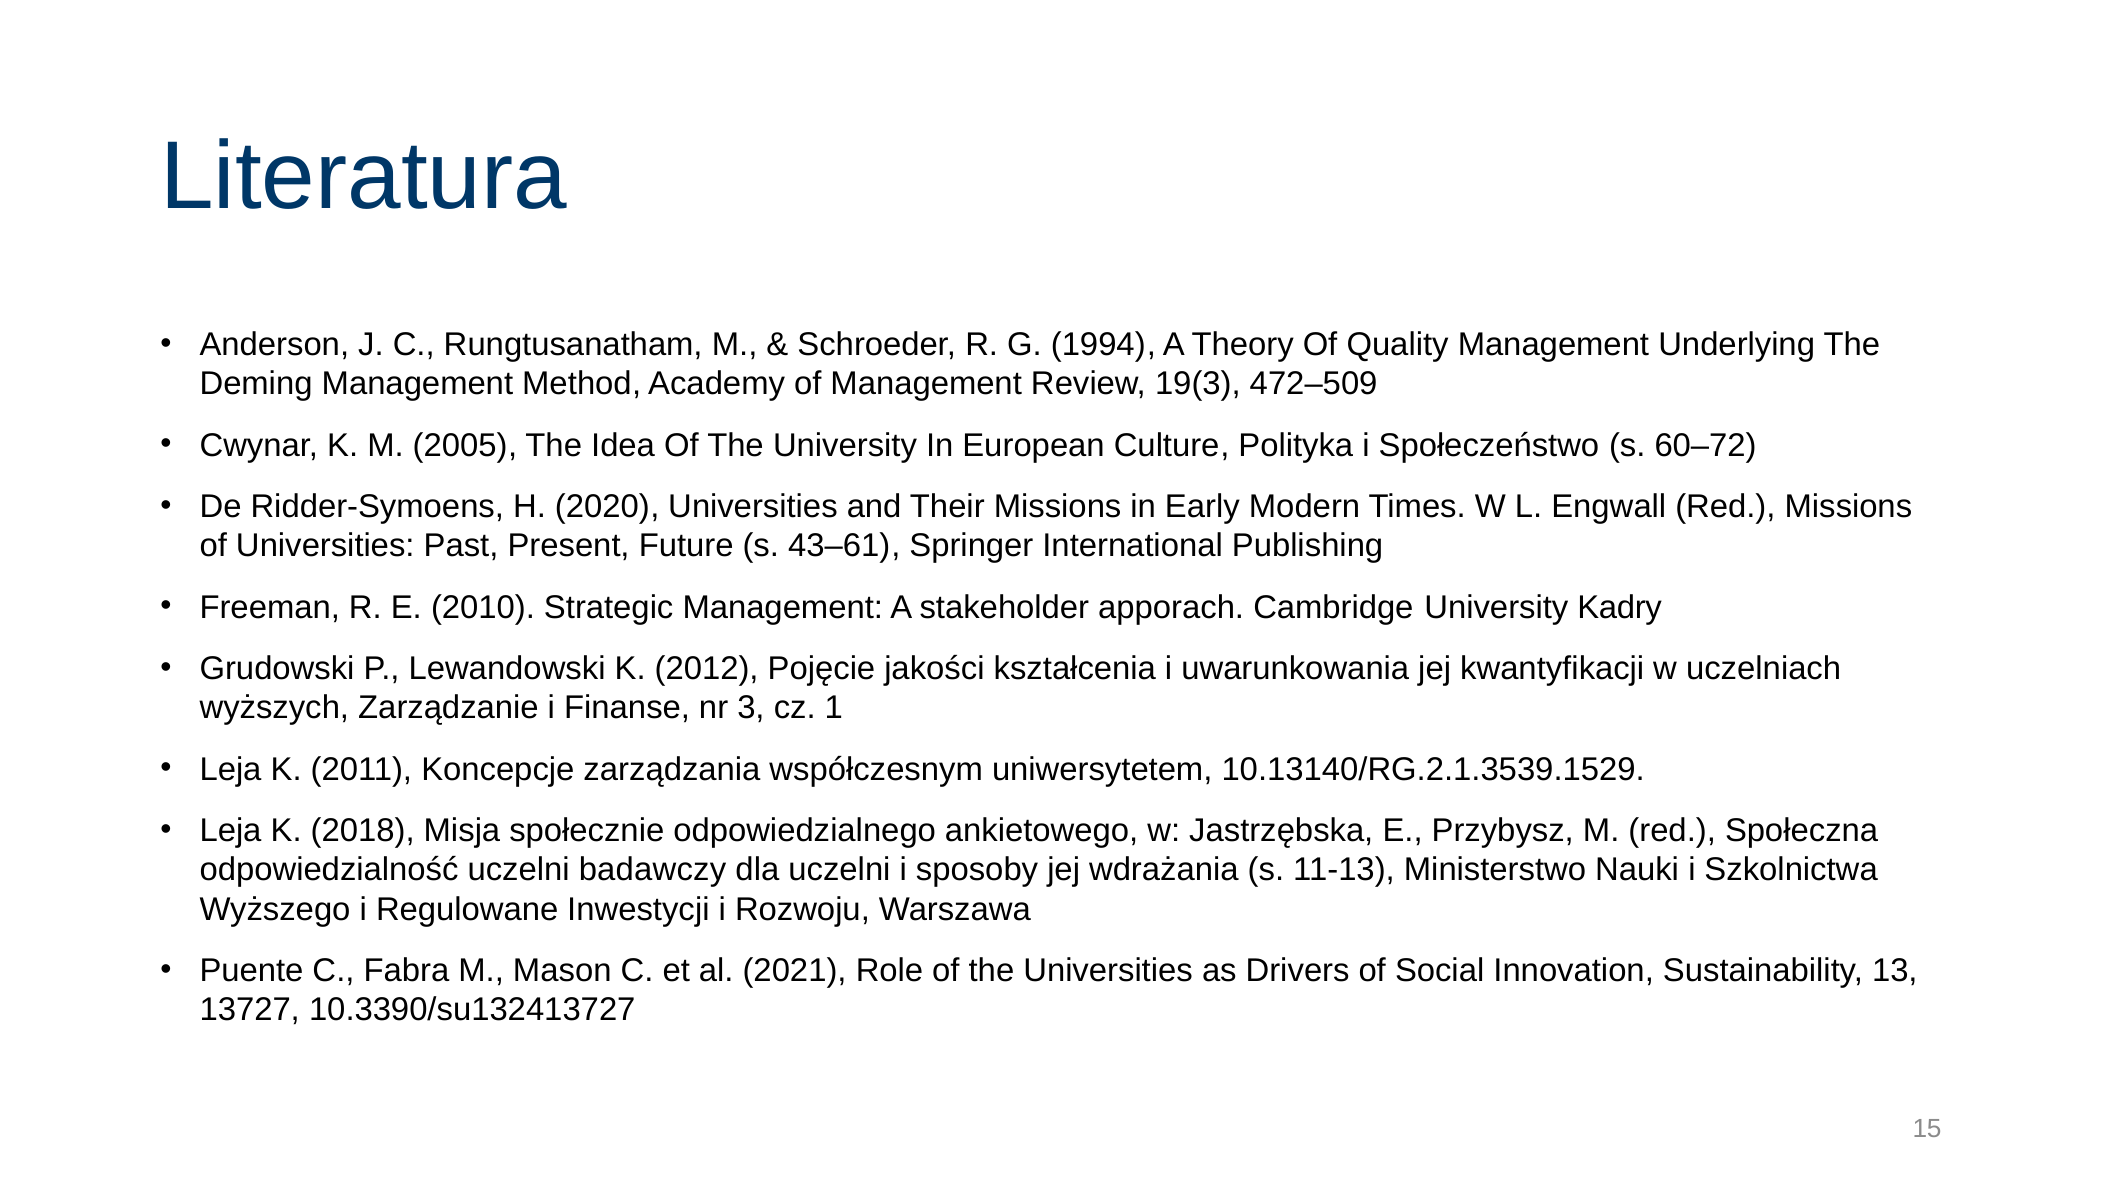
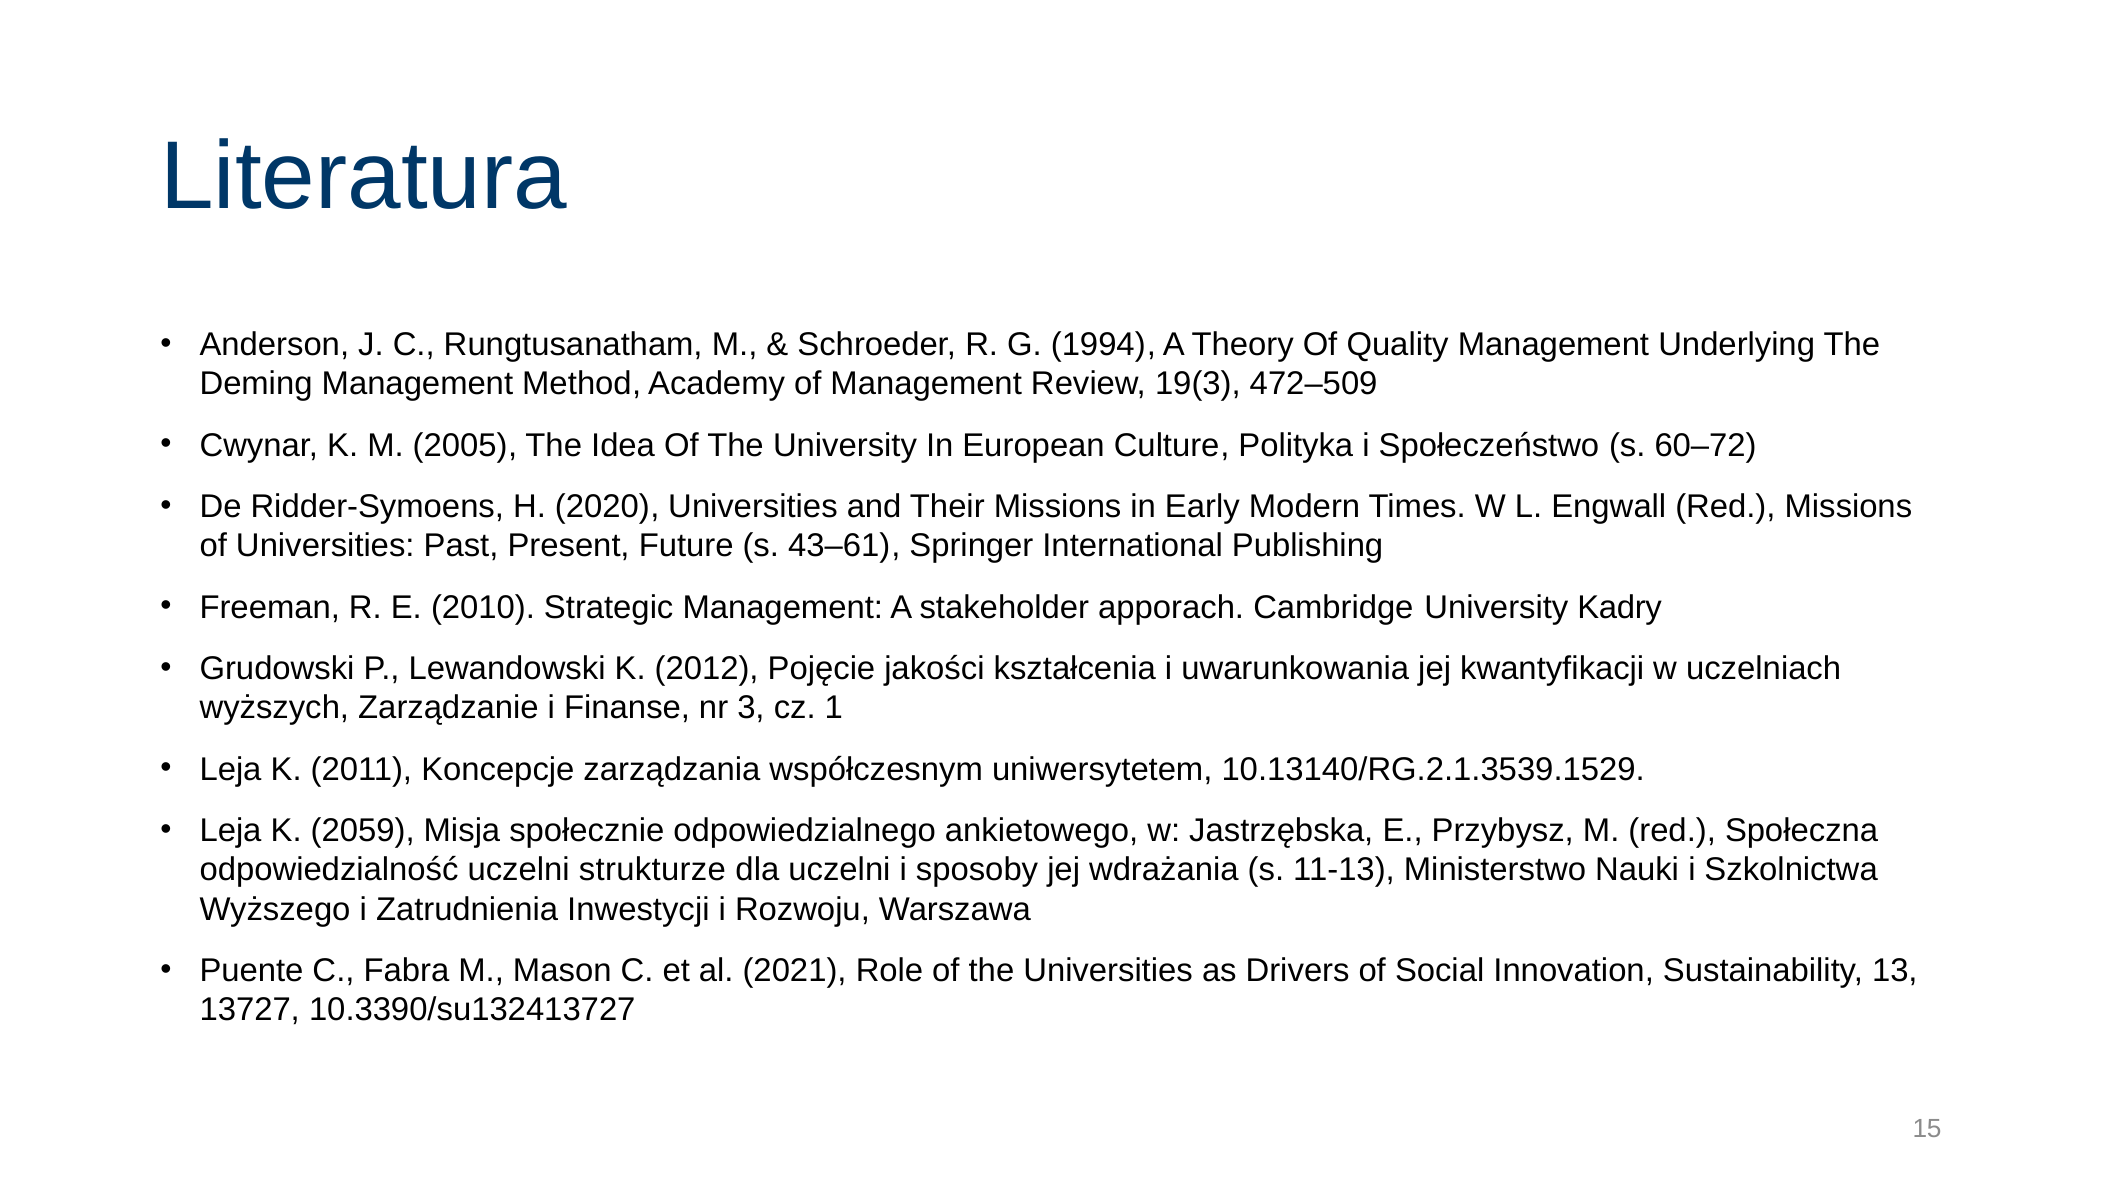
2018: 2018 -> 2059
badawczy: badawczy -> strukturze
Regulowane: Regulowane -> Zatrudnienia
